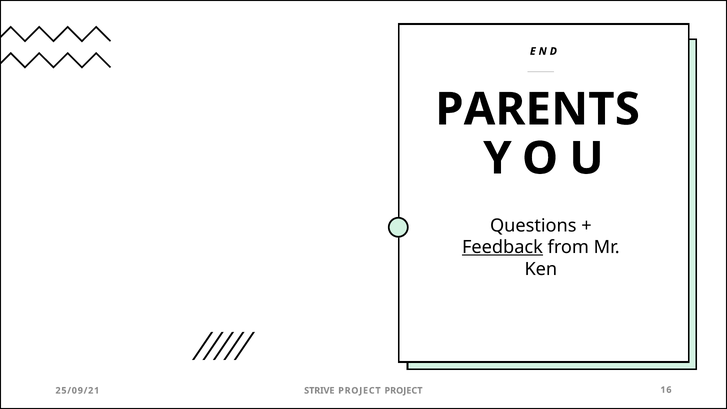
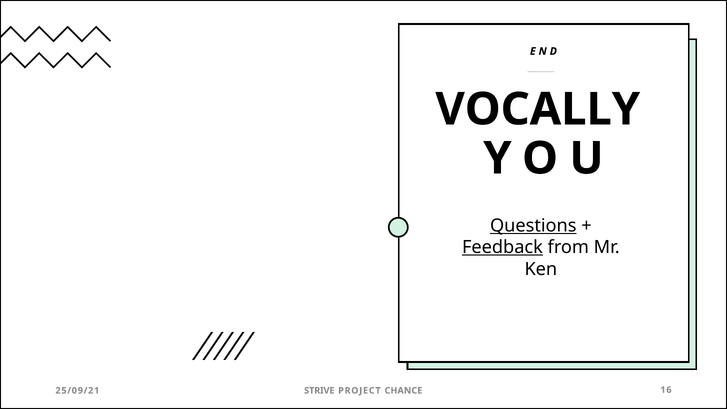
PARENTS: PARENTS -> VOCALLY
Questions underline: none -> present
PROJECT PROJECT: PROJECT -> CHANCE
